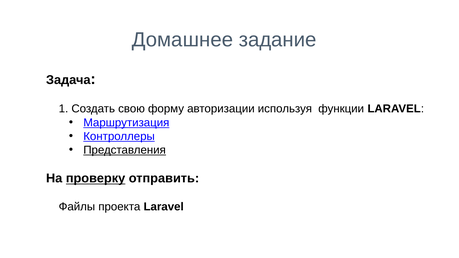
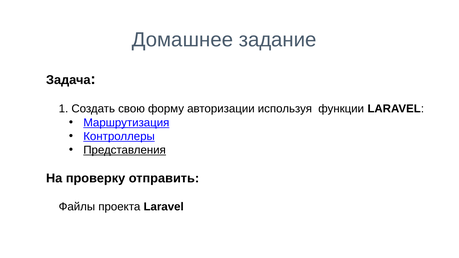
проверку underline: present -> none
